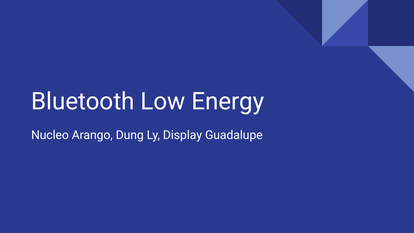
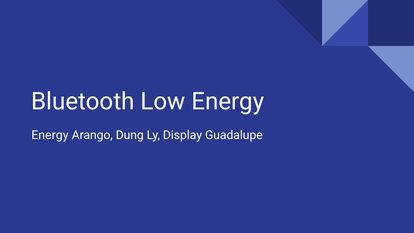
Nucleo at (50, 135): Nucleo -> Energy
